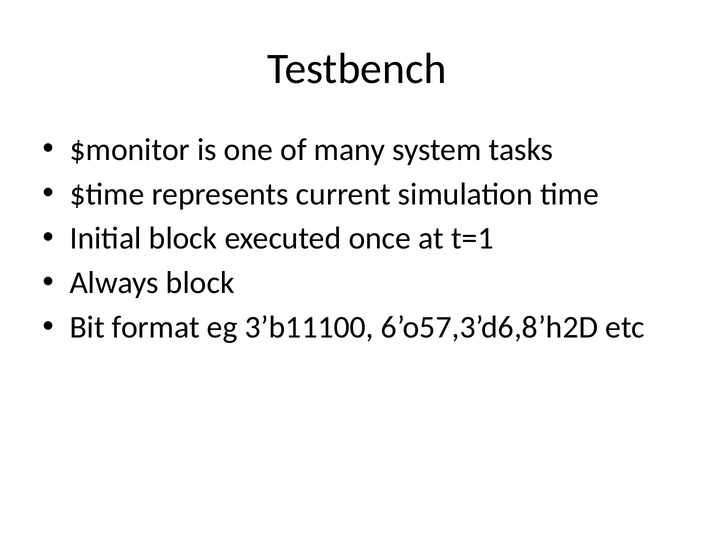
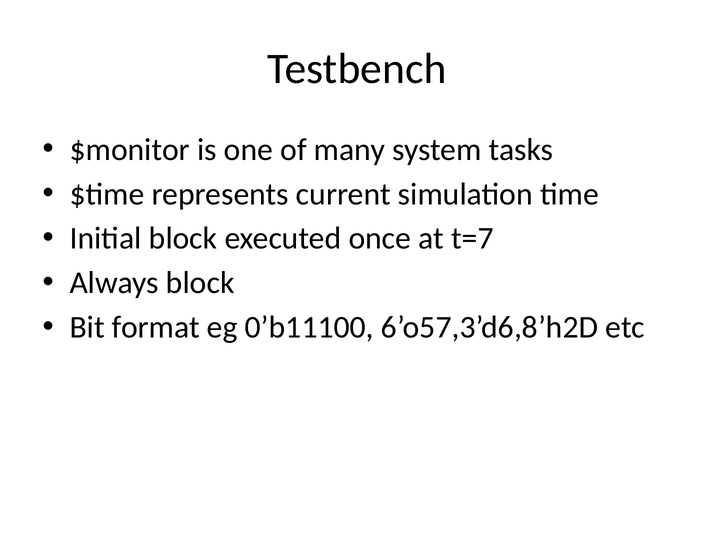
t=1: t=1 -> t=7
3’b11100: 3’b11100 -> 0’b11100
